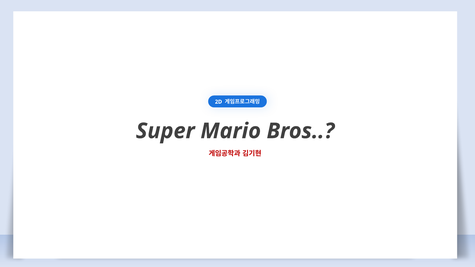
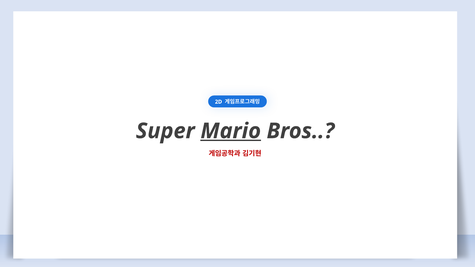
Mario underline: none -> present
